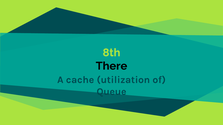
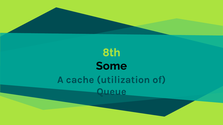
There: There -> Some
